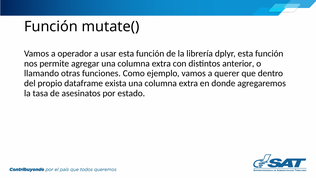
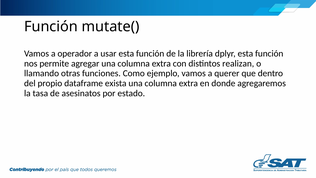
anterior: anterior -> realizan
